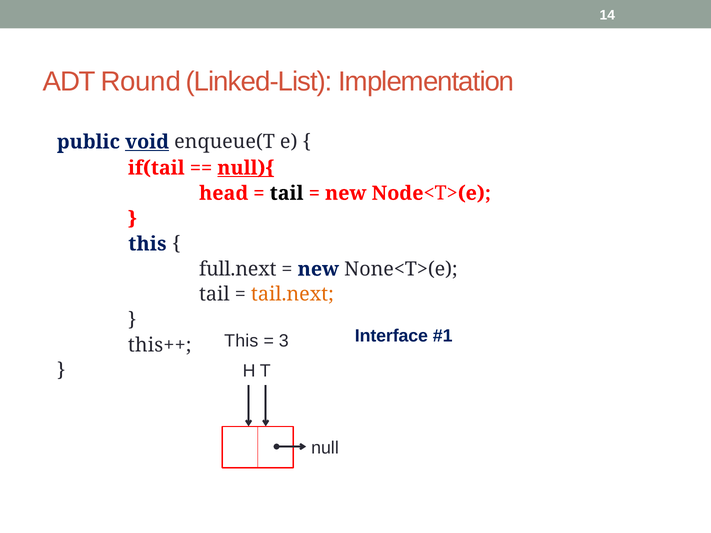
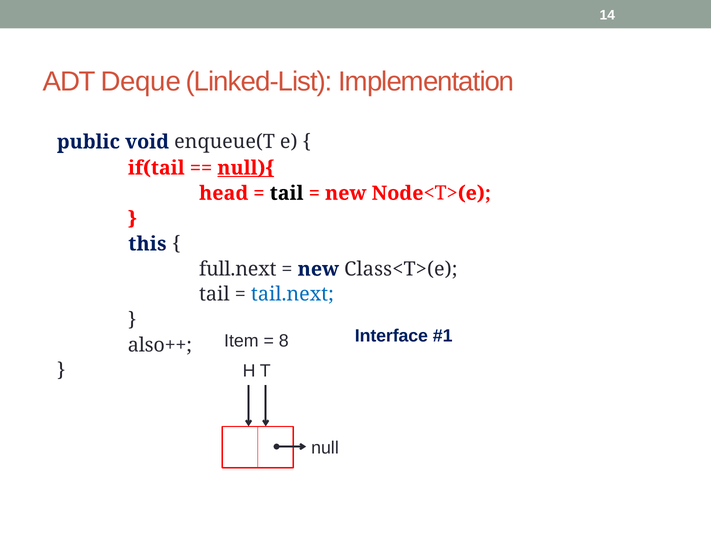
Round: Round -> Deque
void underline: present -> none
None<T>(e: None<T>(e -> Class<T>(e
tail.next colour: orange -> blue
This at (241, 341): This -> Item
3: 3 -> 8
this++: this++ -> also++
